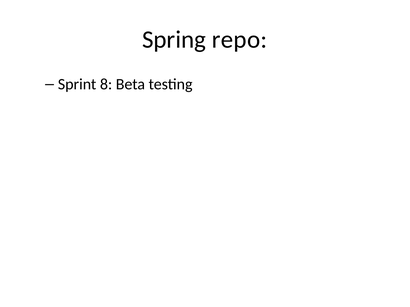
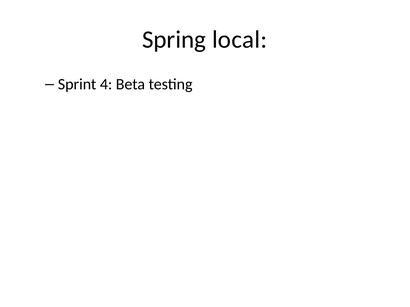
repo: repo -> local
8: 8 -> 4
